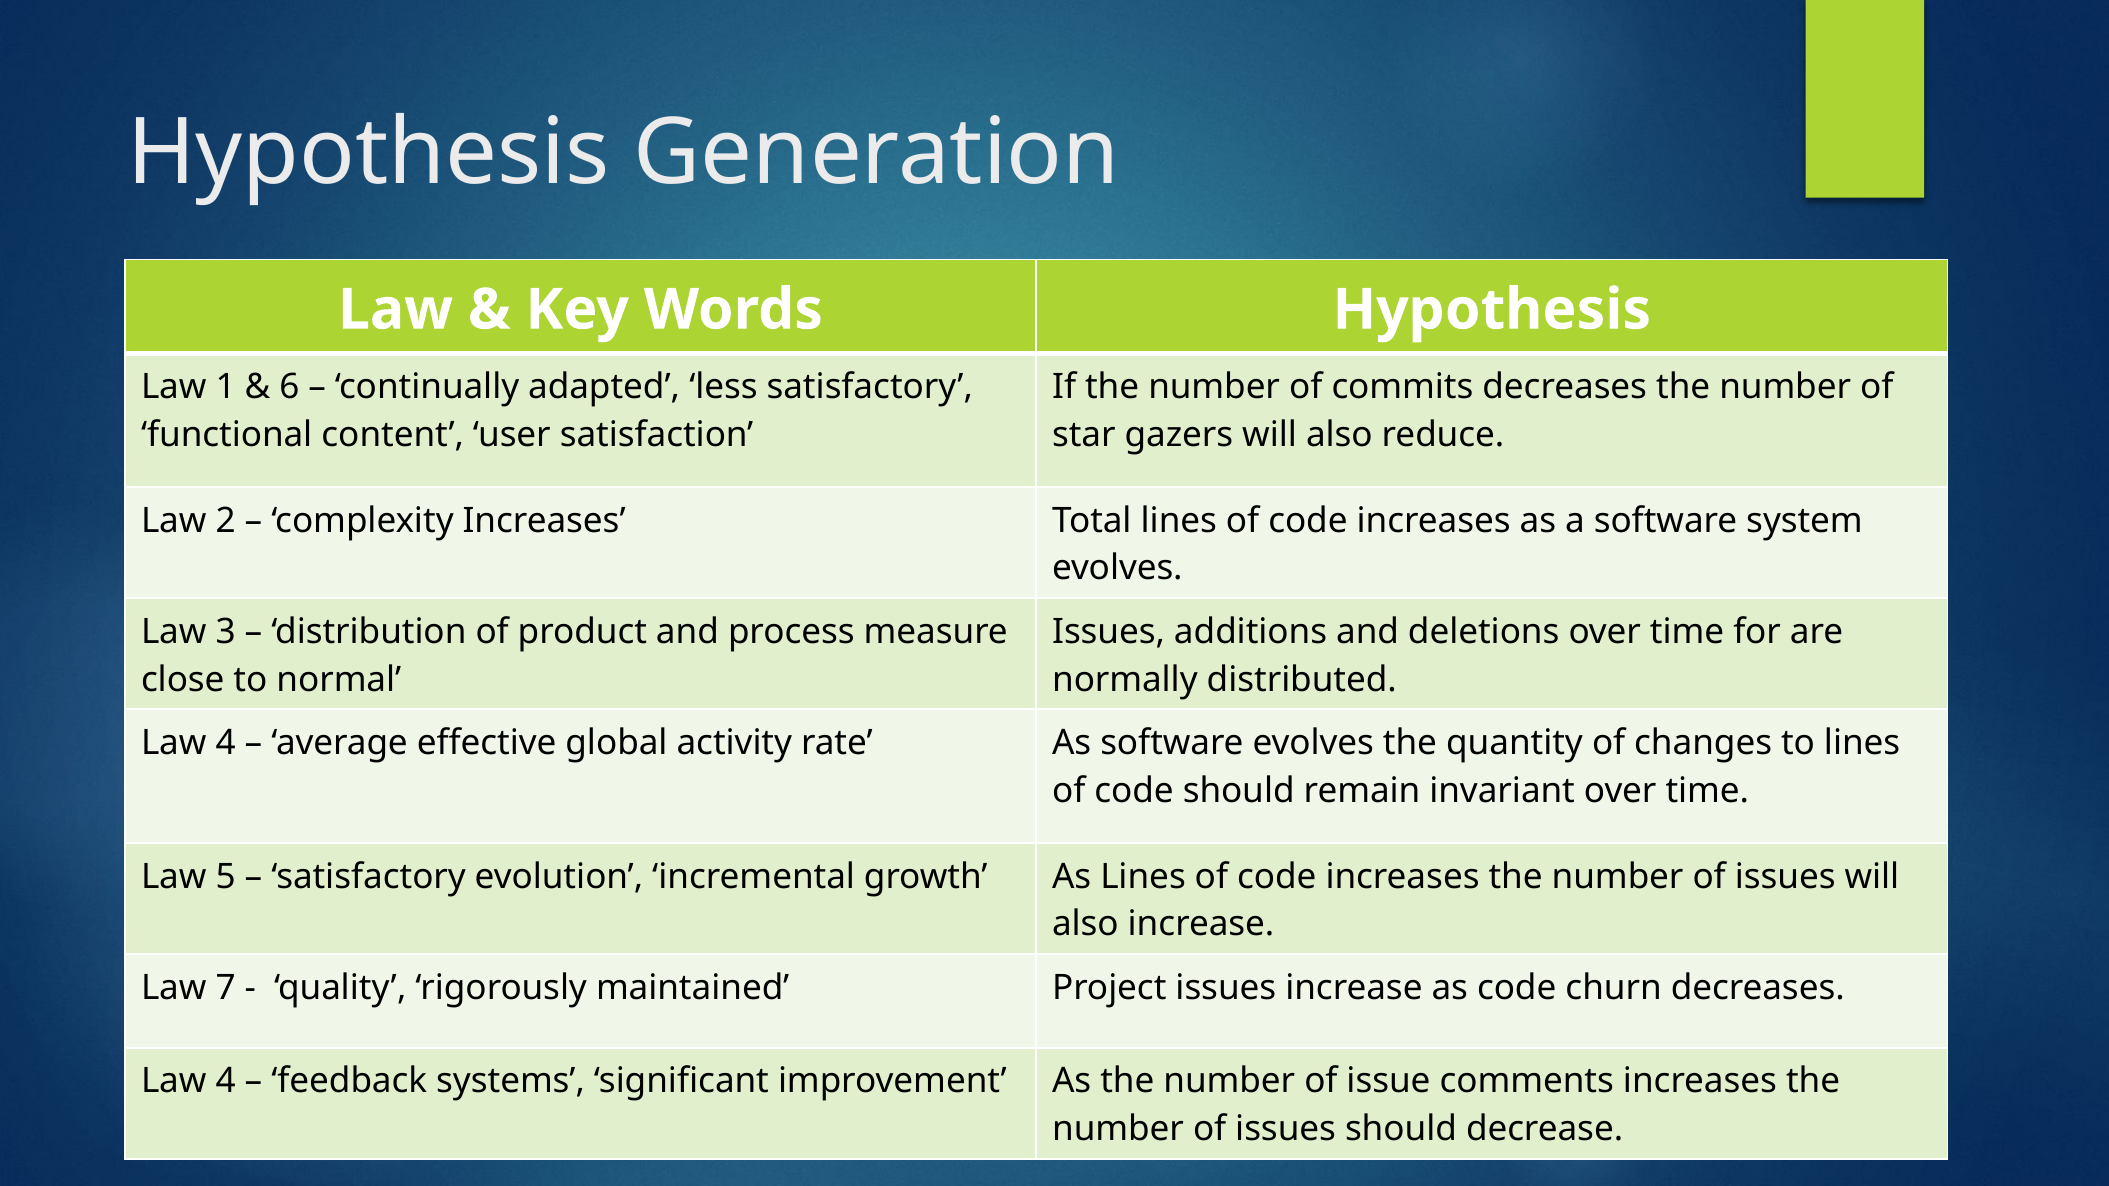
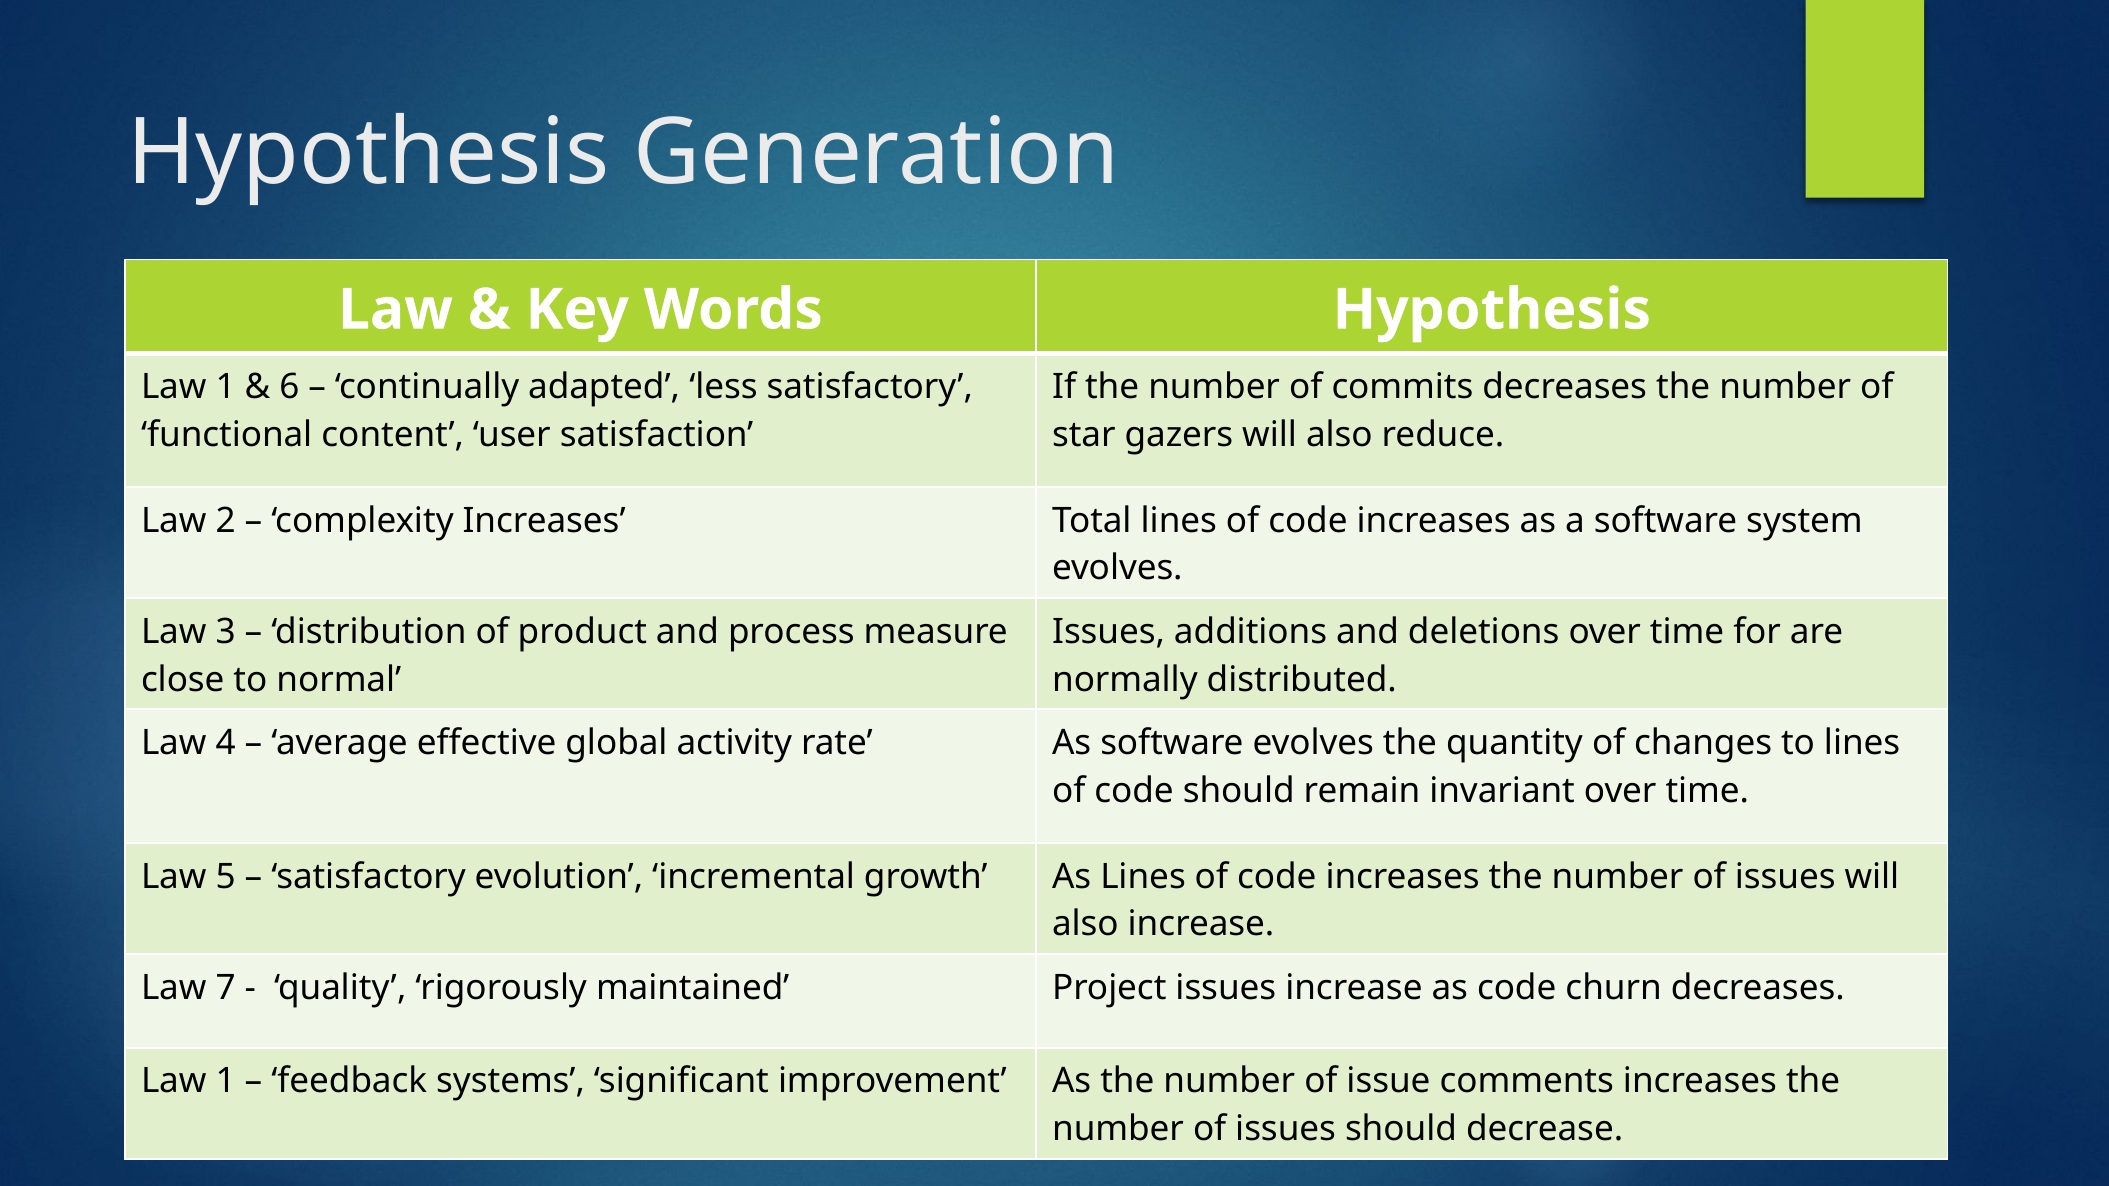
4 at (226, 1082): 4 -> 1
